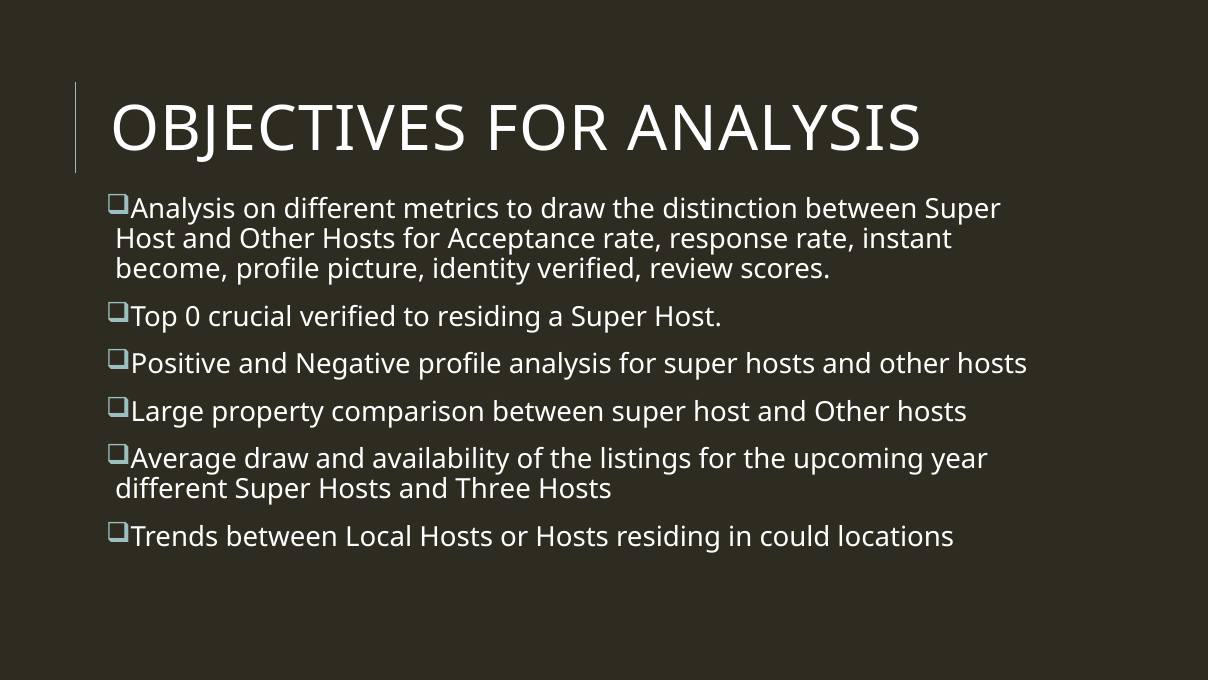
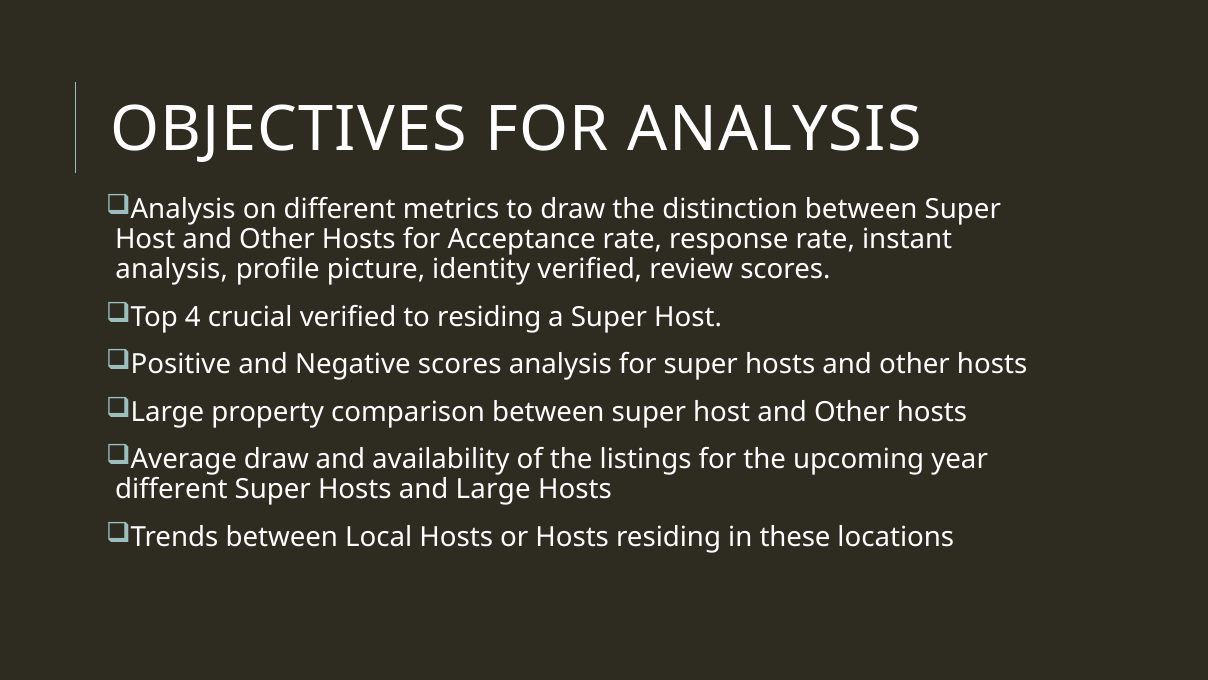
become at (172, 269): become -> analysis
0: 0 -> 4
Negative profile: profile -> scores
and Three: Three -> Large
could: could -> these
